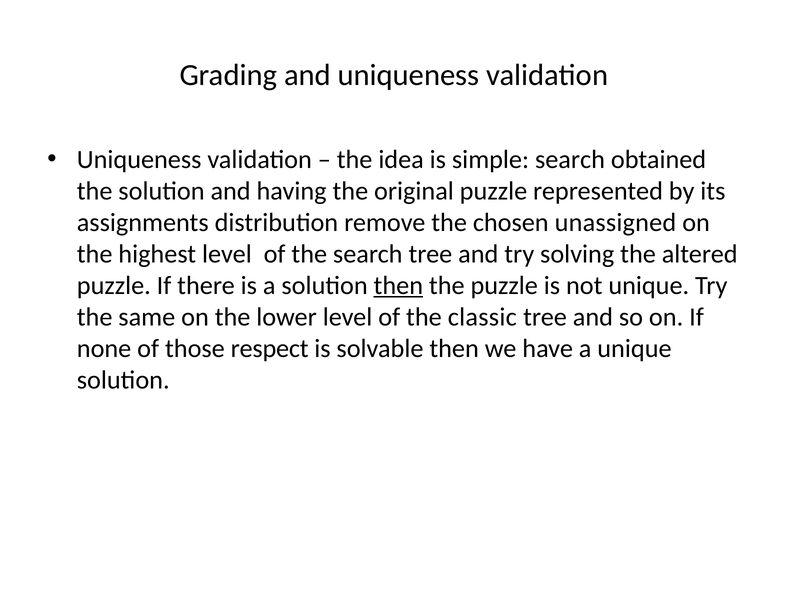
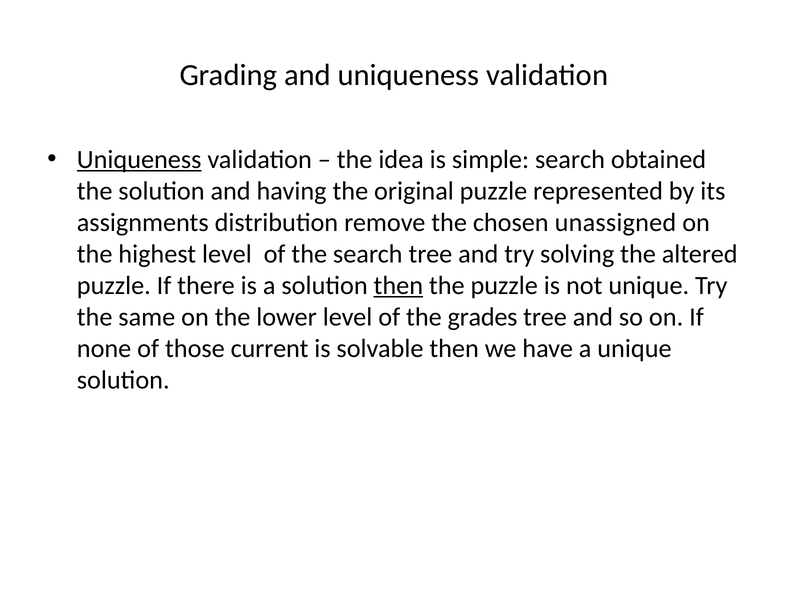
Uniqueness at (139, 159) underline: none -> present
classic: classic -> grades
respect: respect -> current
